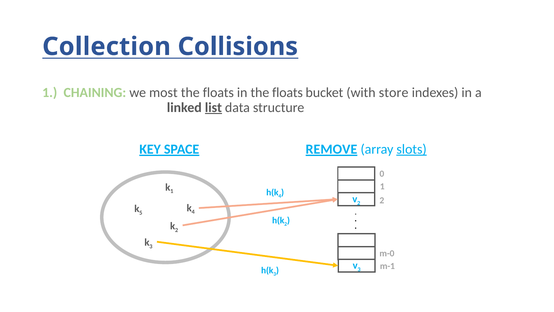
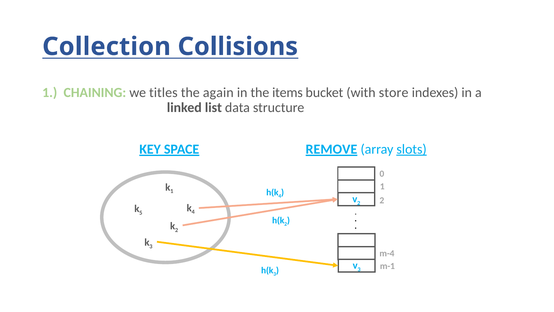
most: most -> titles
floats at (218, 92): floats -> again
in the floats: floats -> items
list underline: present -> none
m-0: m-0 -> m-4
